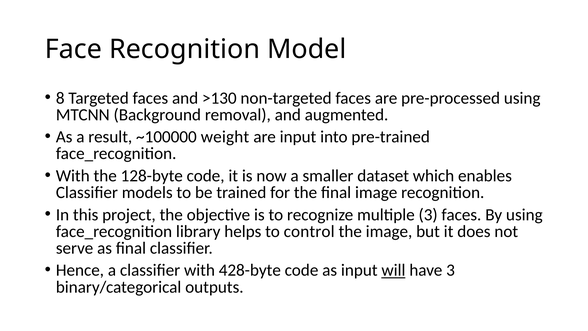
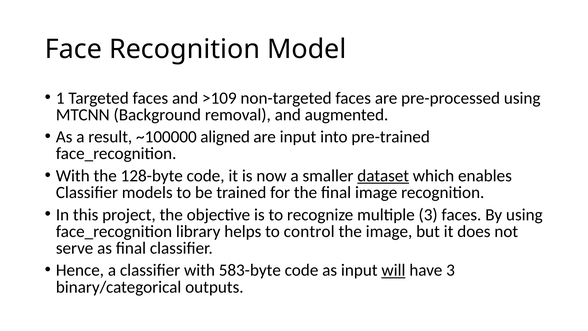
8: 8 -> 1
>130: >130 -> >109
weight: weight -> aligned
dataset underline: none -> present
428-byte: 428-byte -> 583-byte
